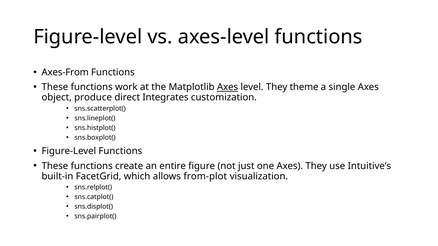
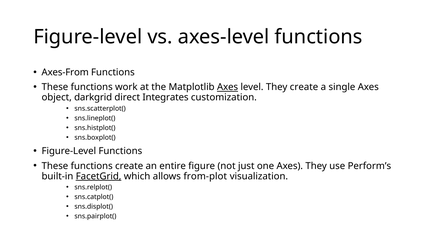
They theme: theme -> create
produce: produce -> darkgrid
Intuitive’s: Intuitive’s -> Perform’s
FacetGrid underline: none -> present
